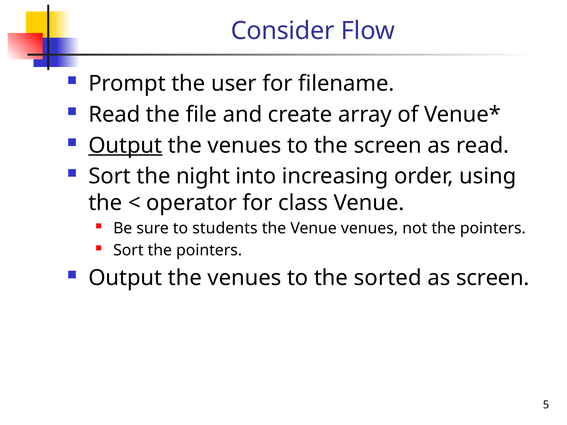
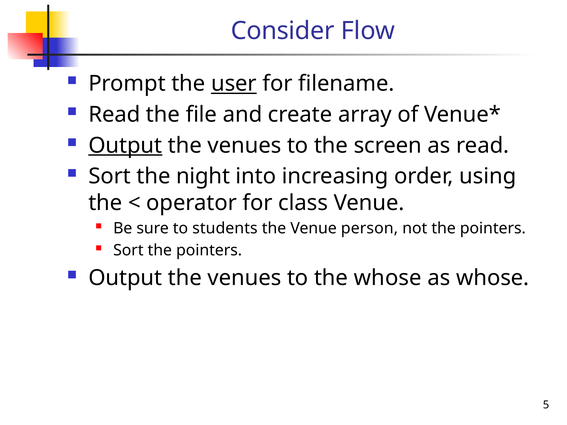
user underline: none -> present
Venue venues: venues -> person
the sorted: sorted -> whose
as screen: screen -> whose
